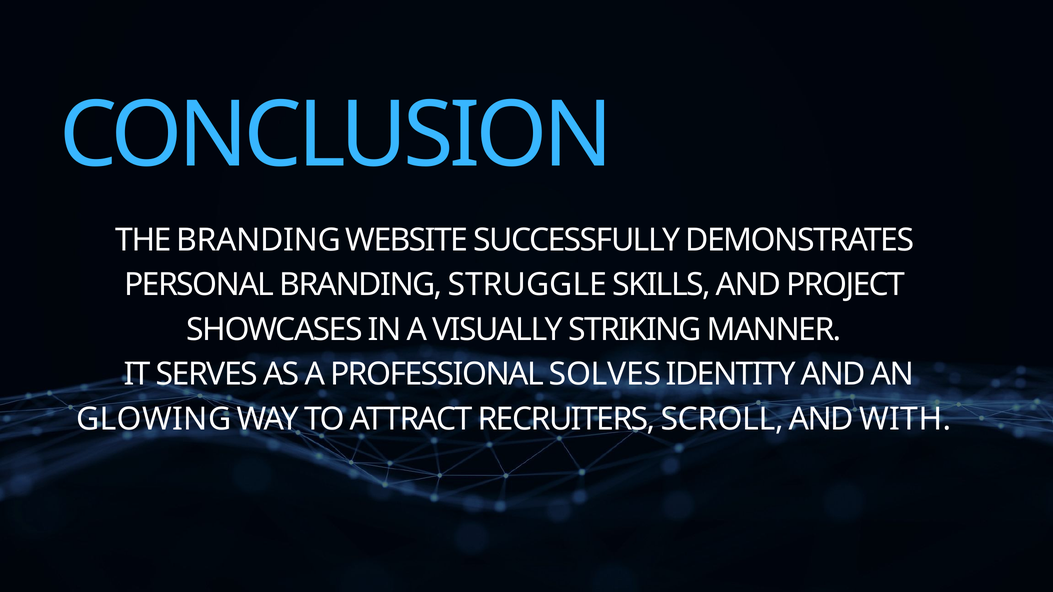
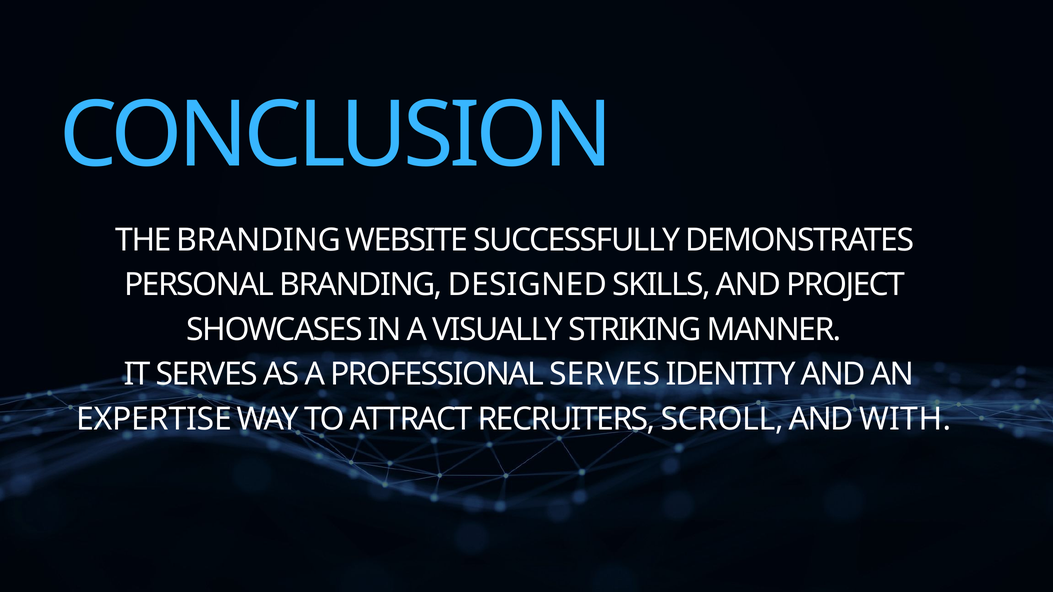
STRUGGLE: STRUGGLE -> DESIGNED
PROFESSIONAL SOLVES: SOLVES -> SERVES
GLOWING: GLOWING -> EXPERTISE
